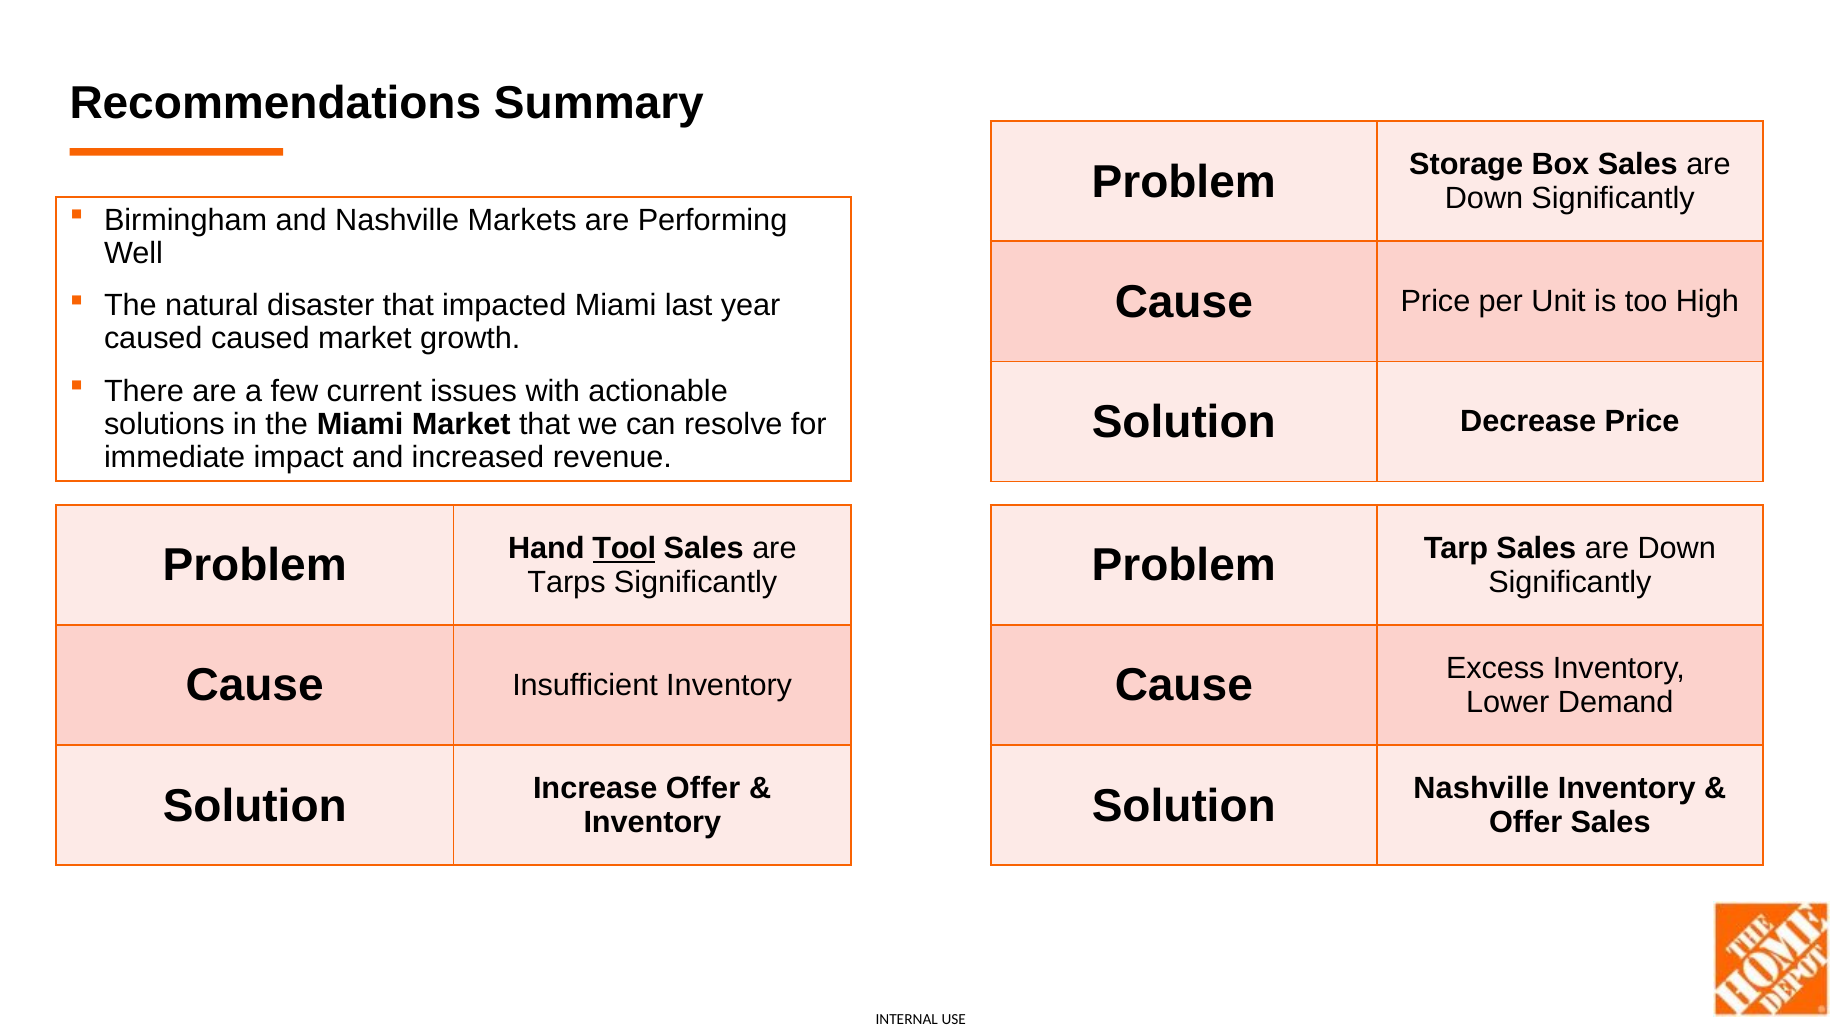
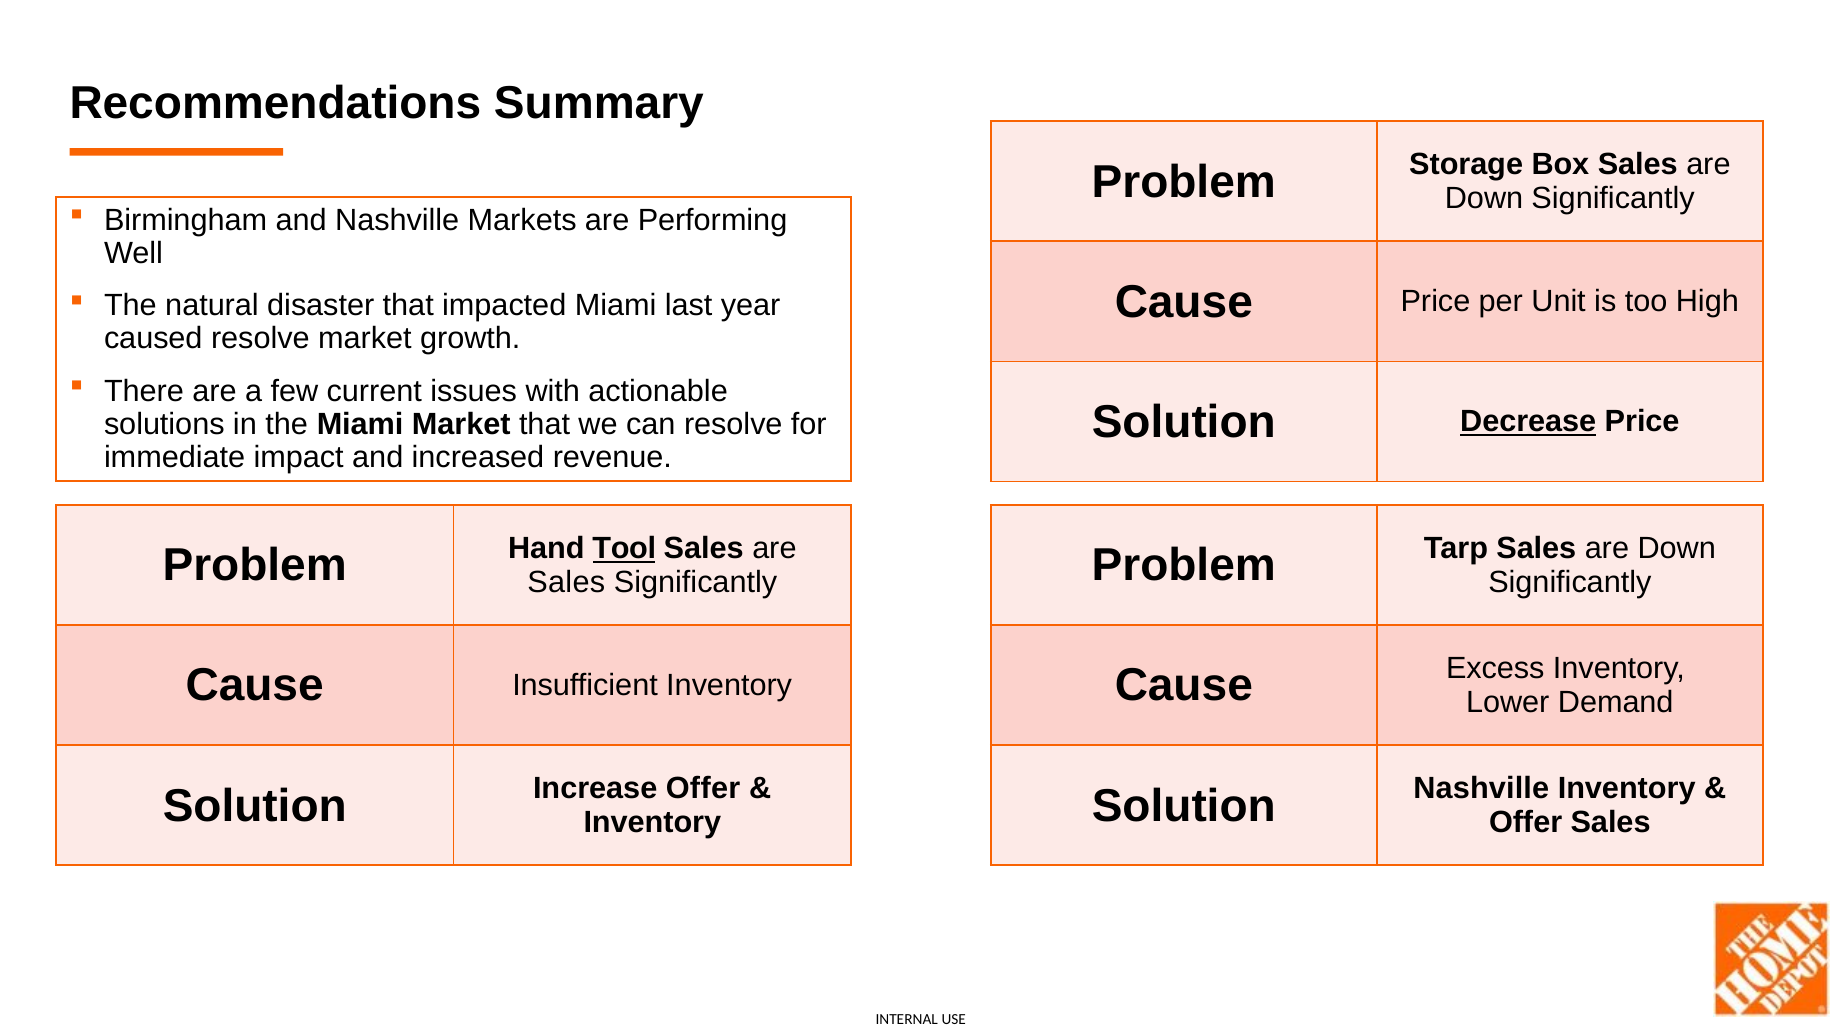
caused caused: caused -> resolve
Decrease underline: none -> present
Tarps at (566, 583): Tarps -> Sales
